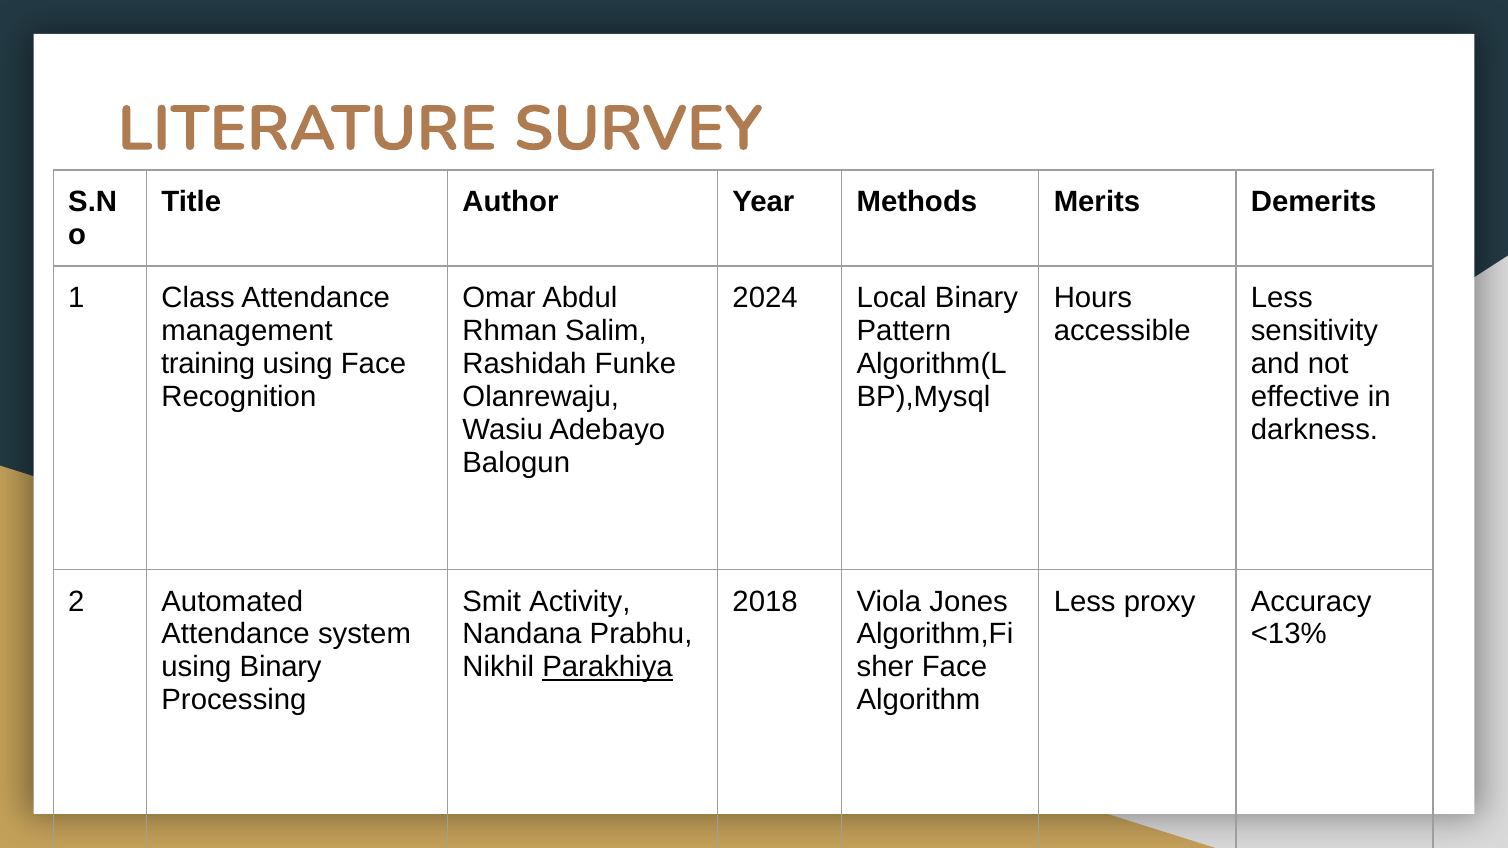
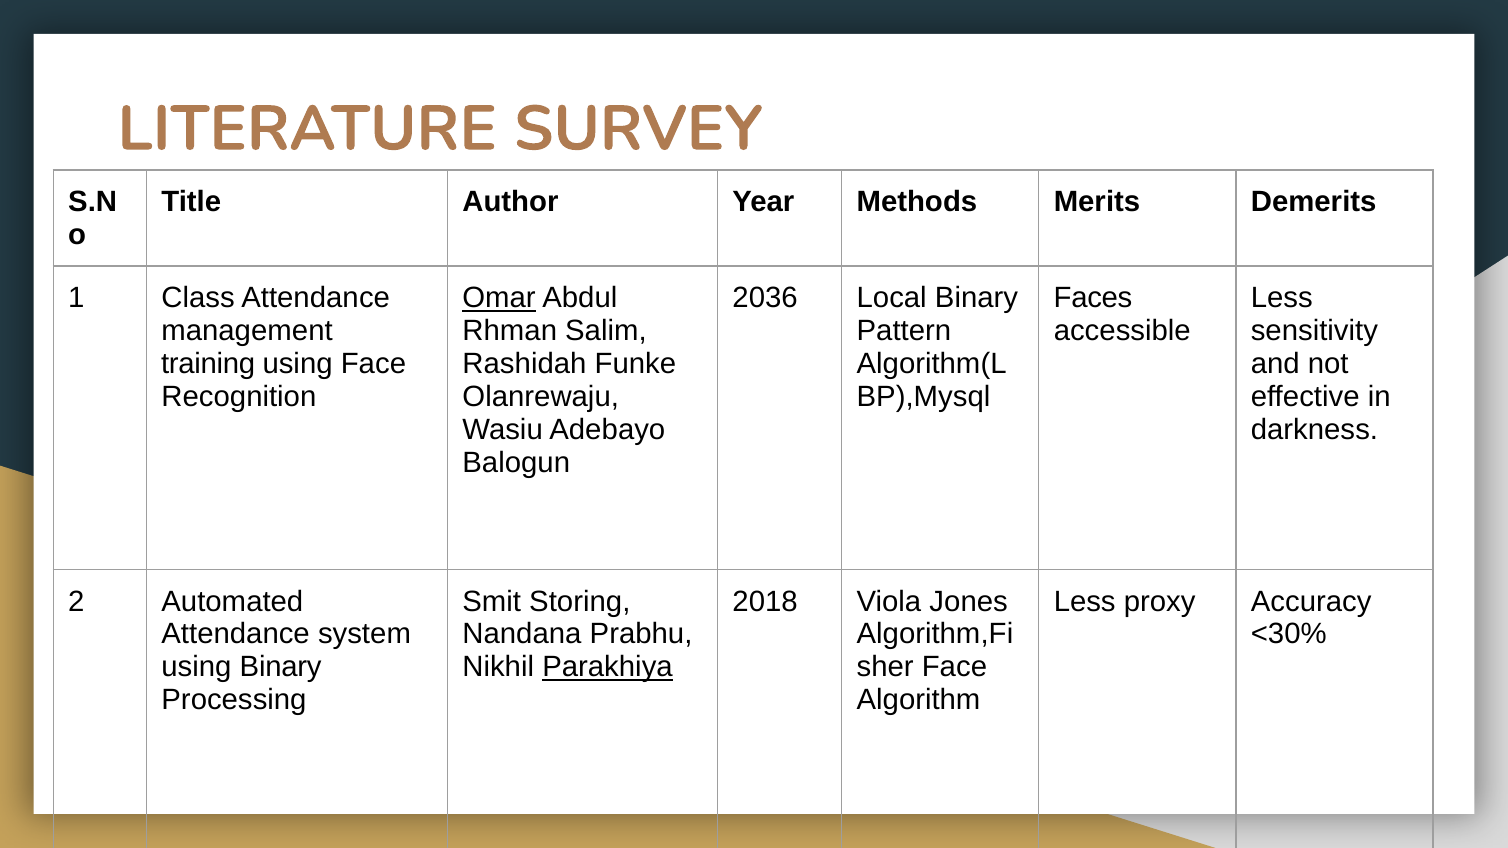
Omar underline: none -> present
2024: 2024 -> 2036
Hours: Hours -> Faces
Activity: Activity -> Storing
<13%: <13% -> <30%
